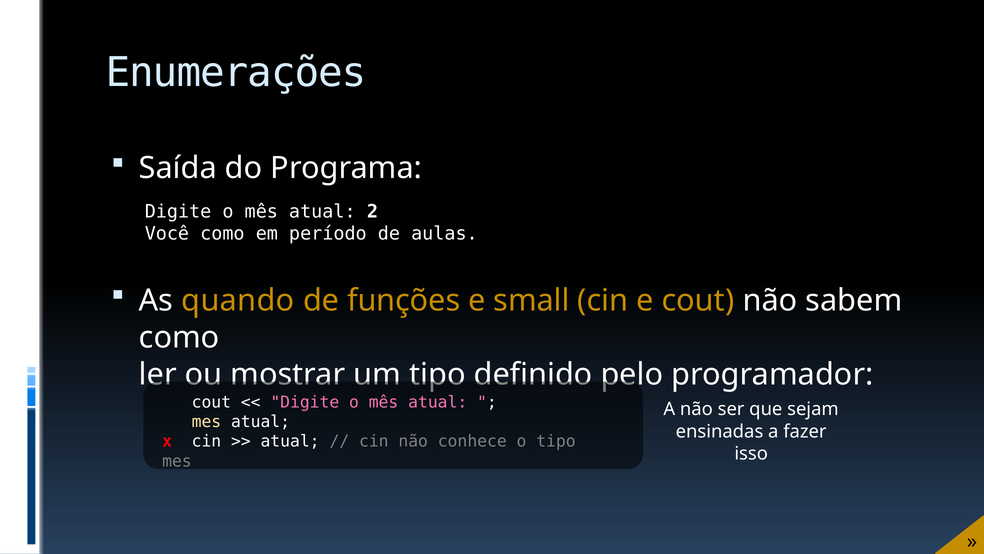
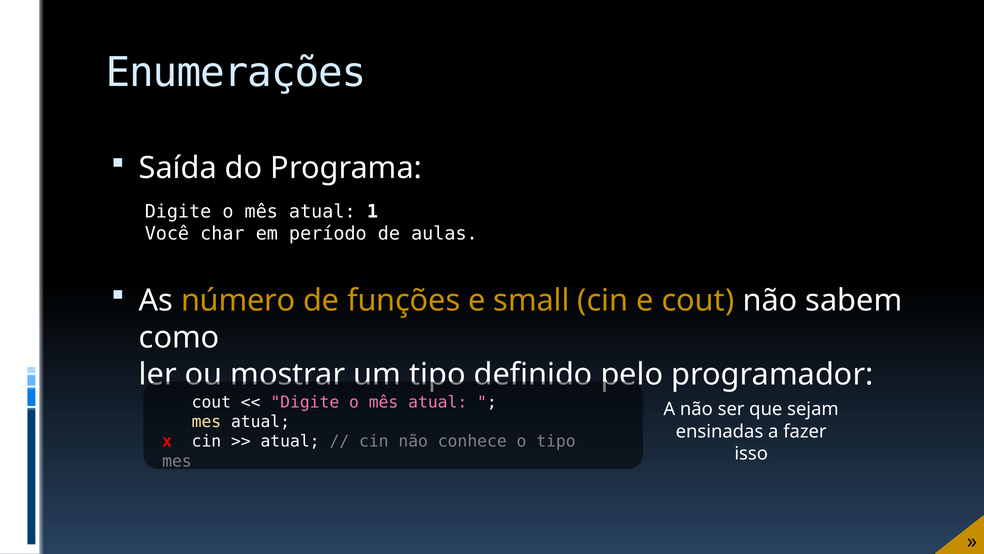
2: 2 -> 1
Você como: como -> char
quando: quando -> número
